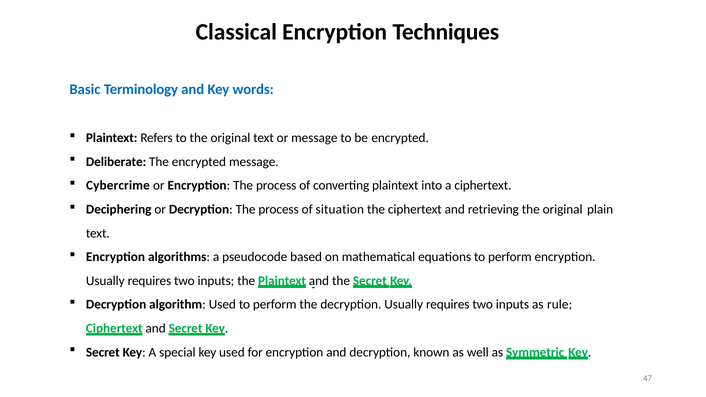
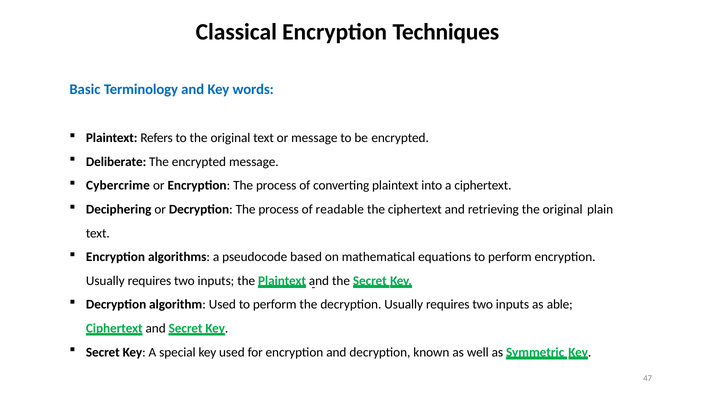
situation: situation -> readable
rule: rule -> able
